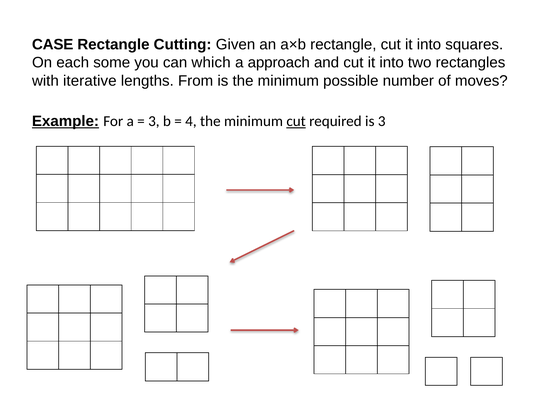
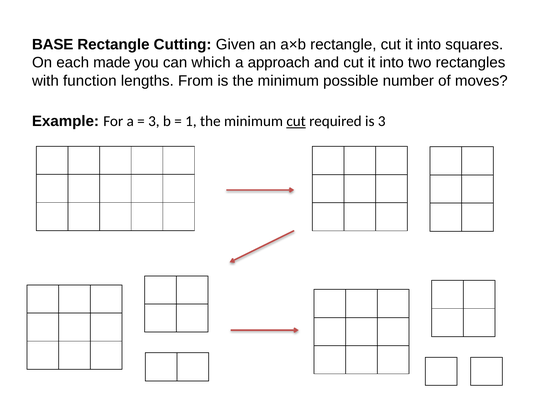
CASE: CASE -> BASE
some: some -> made
iterative: iterative -> function
Example underline: present -> none
4: 4 -> 1
